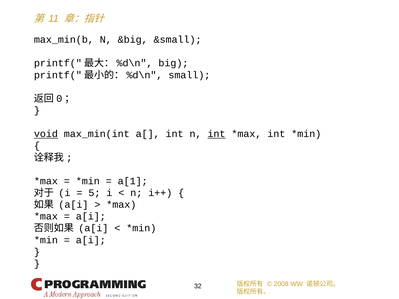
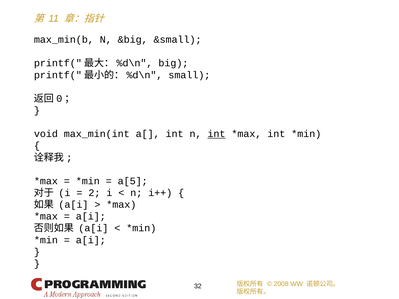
void underline: present -> none
a[1: a[1 -> a[5
5: 5 -> 2
